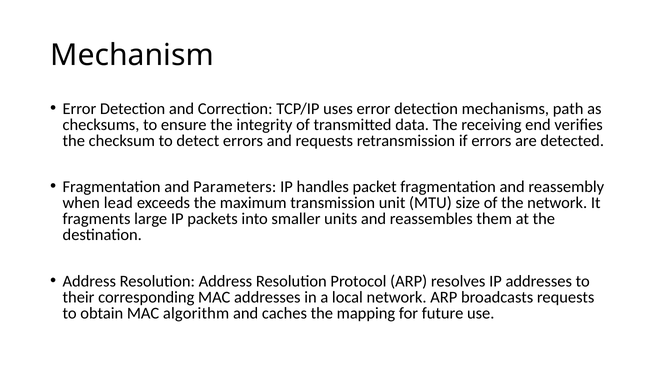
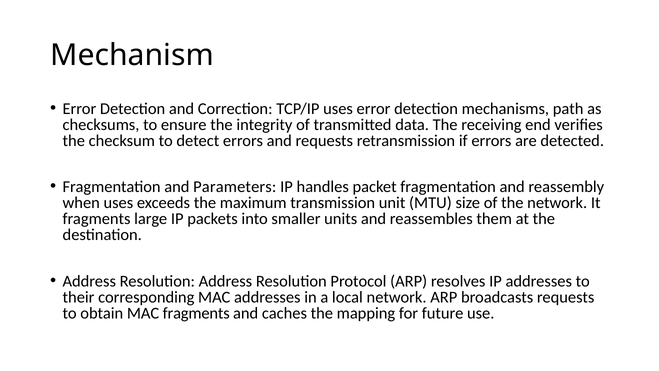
when lead: lead -> uses
MAC algorithm: algorithm -> fragments
